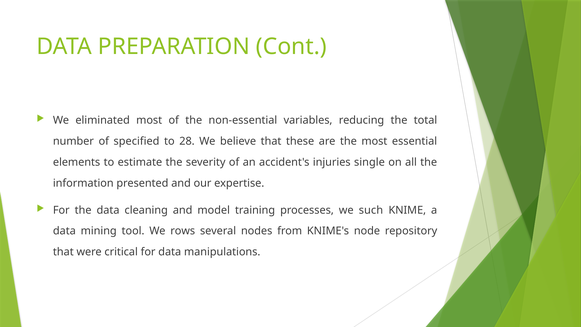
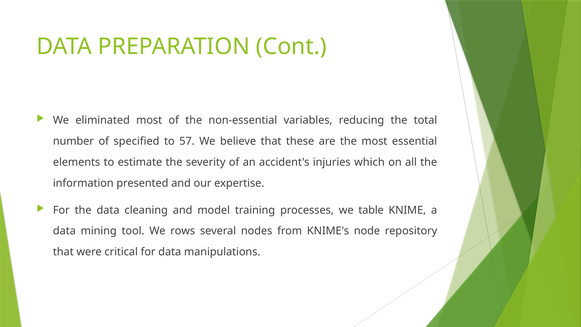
28: 28 -> 57
single: single -> which
such: such -> table
